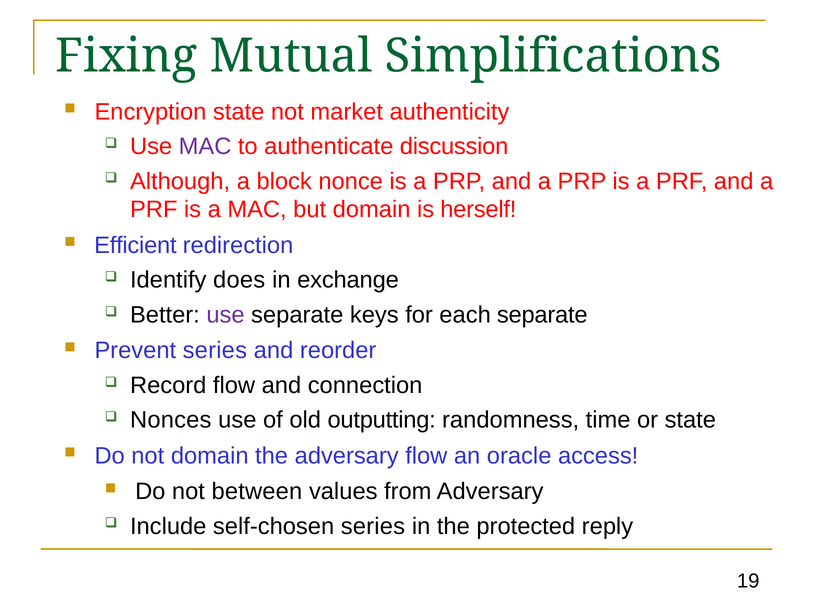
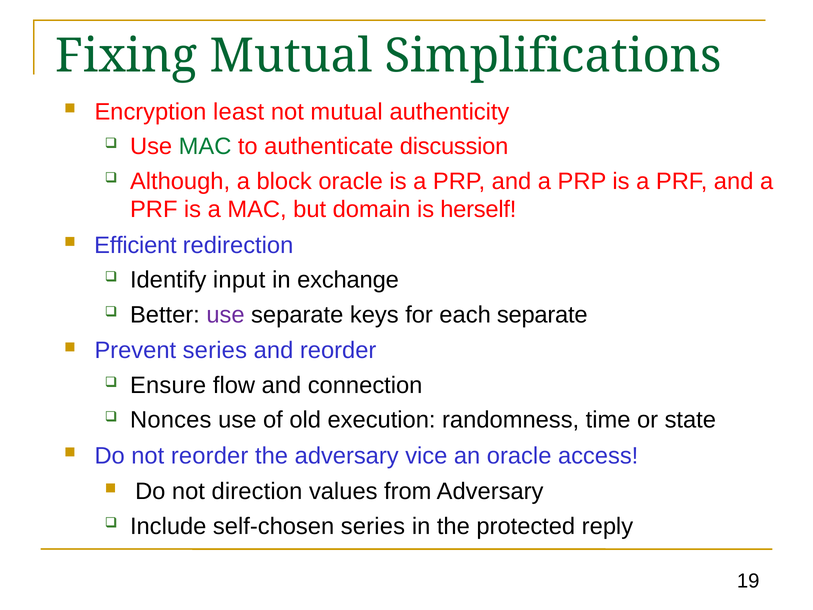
Encryption state: state -> least
not market: market -> mutual
MAC at (205, 146) colour: purple -> green
block nonce: nonce -> oracle
does: does -> input
Record: Record -> Ensure
outputting: outputting -> execution
not domain: domain -> reorder
adversary flow: flow -> vice
between: between -> direction
